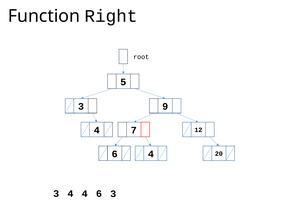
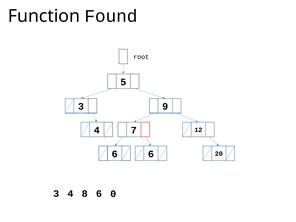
Right: Right -> Found
6 4: 4 -> 6
4 4: 4 -> 8
6 3: 3 -> 0
